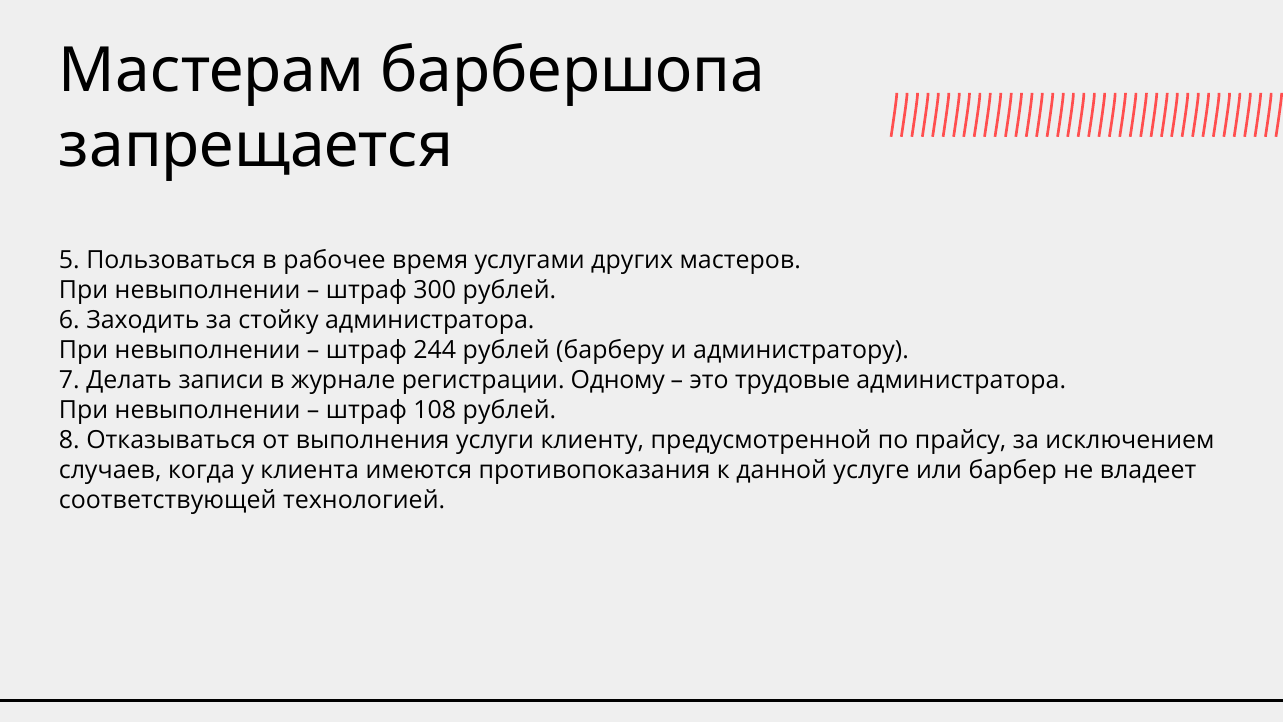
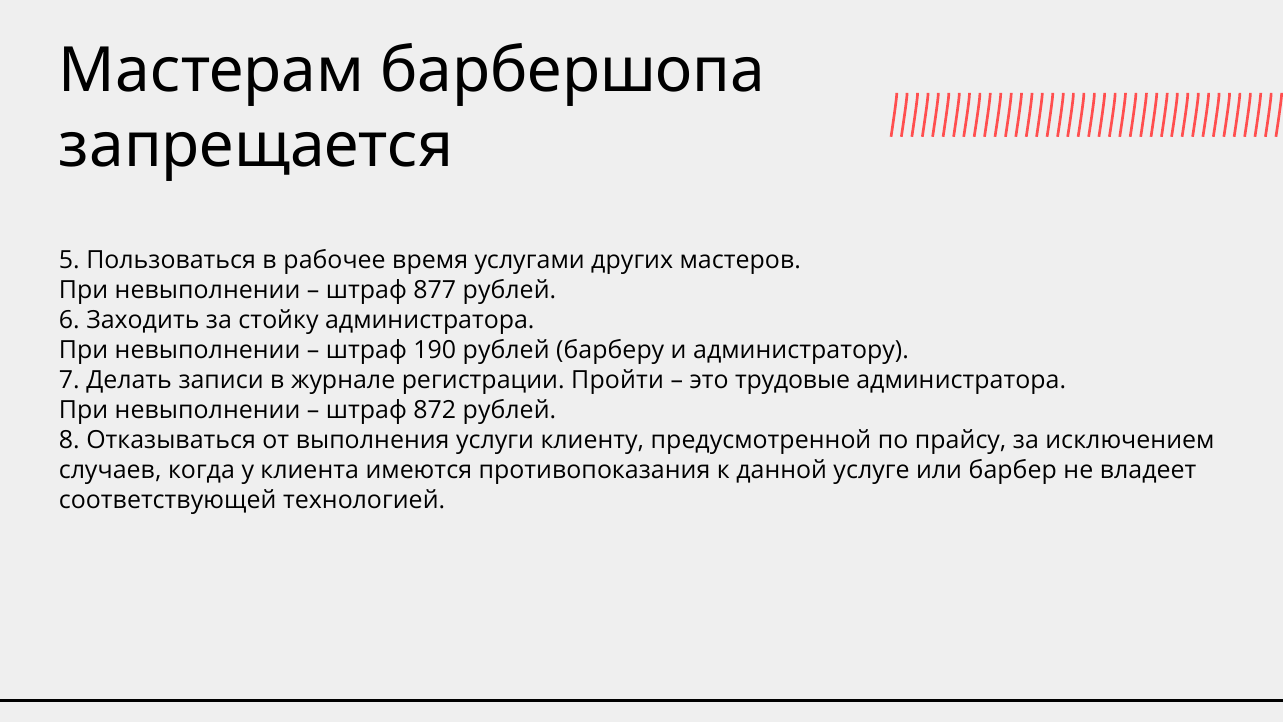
300: 300 -> 877
244: 244 -> 190
Одному: Одному -> Пройти
108: 108 -> 872
